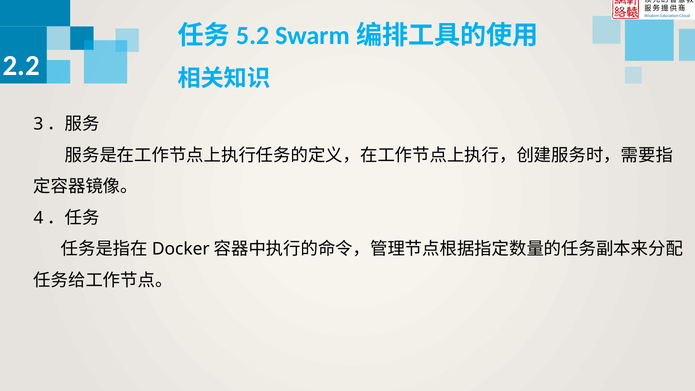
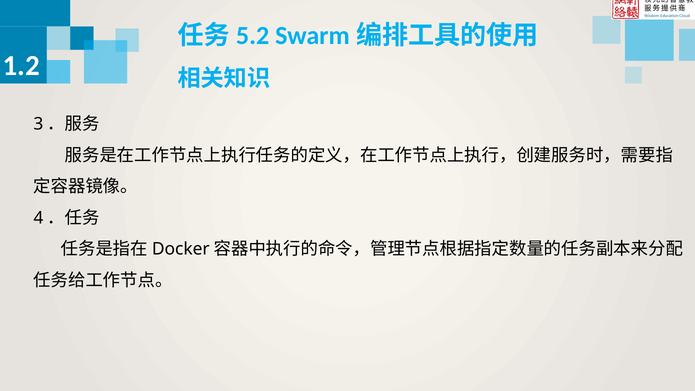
2.2: 2.2 -> 1.2
